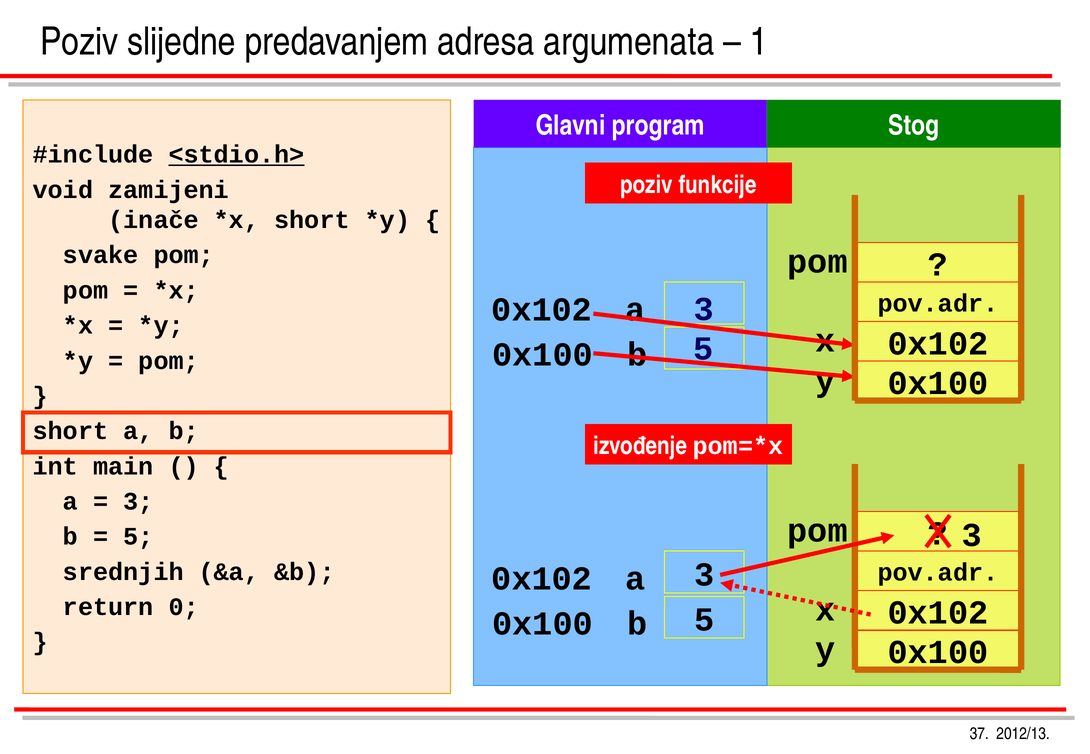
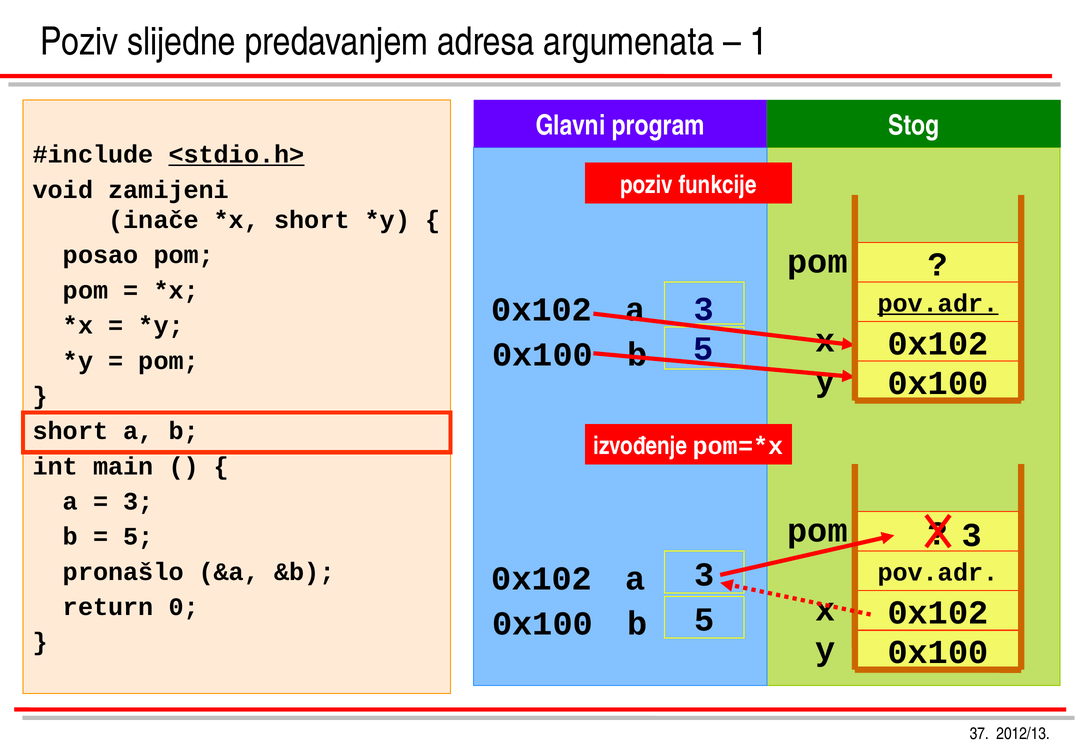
svake: svake -> posao
pov.adr at (938, 304) underline: none -> present
srednjih: srednjih -> pronašlo
